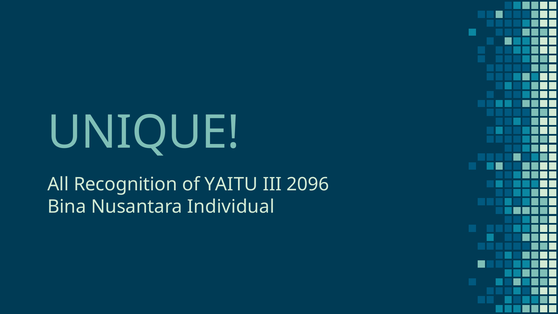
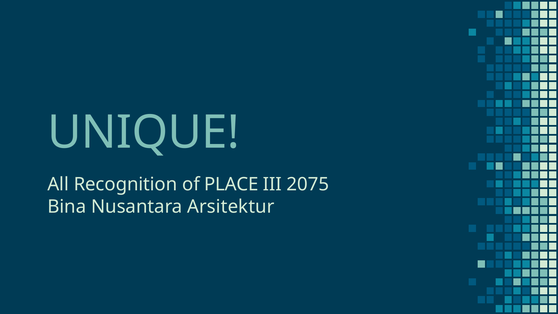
YAITU: YAITU -> PLACE
2096: 2096 -> 2075
Individual: Individual -> Arsitektur
